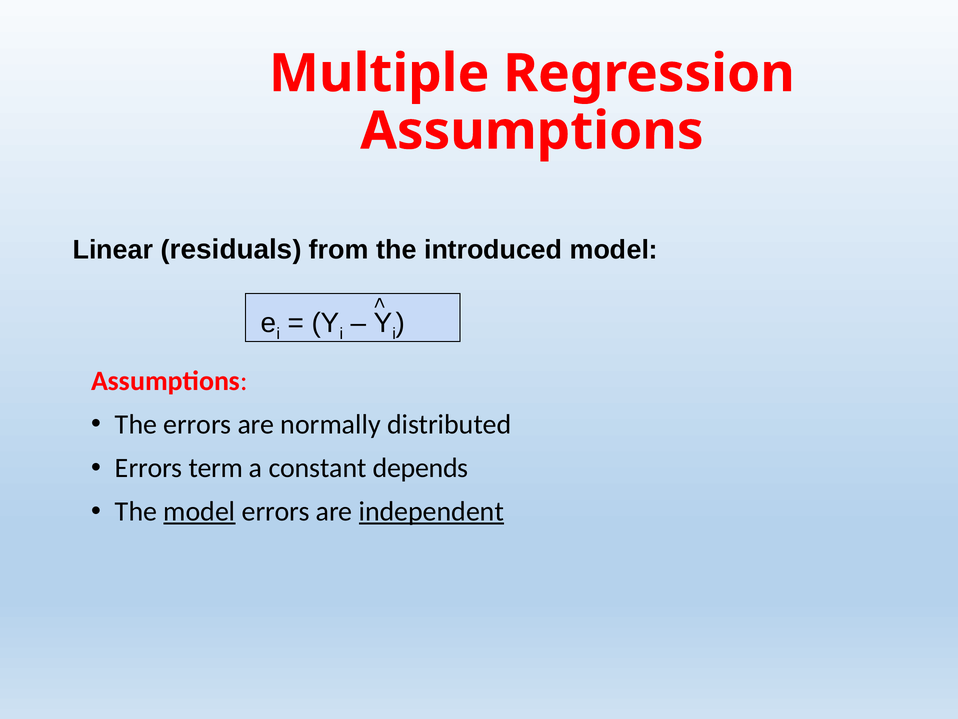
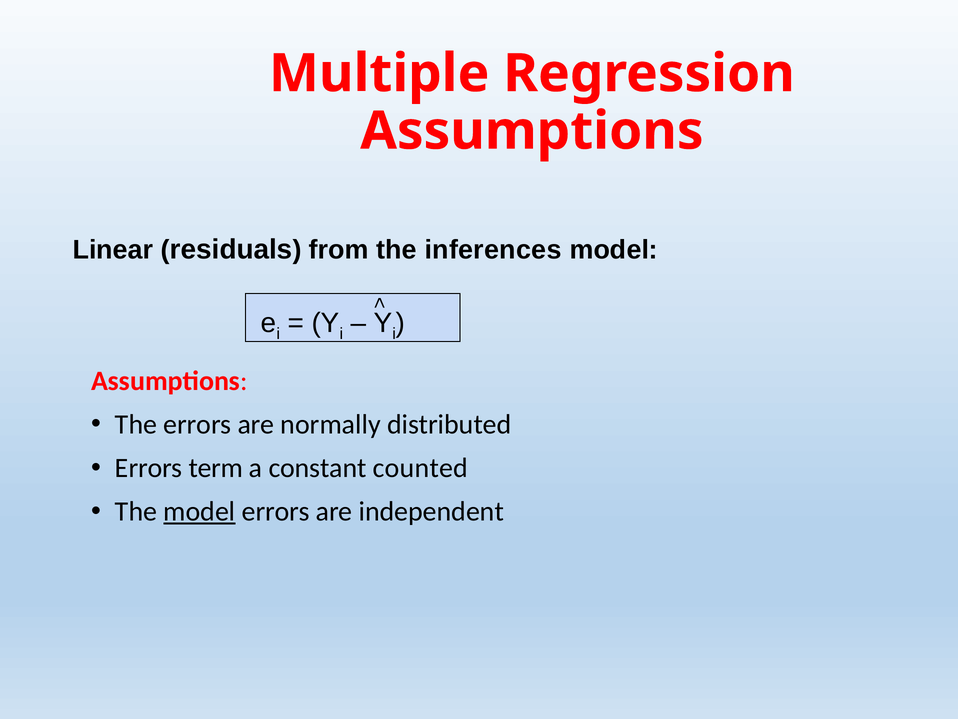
introduced: introduced -> inferences
depends: depends -> counted
independent underline: present -> none
